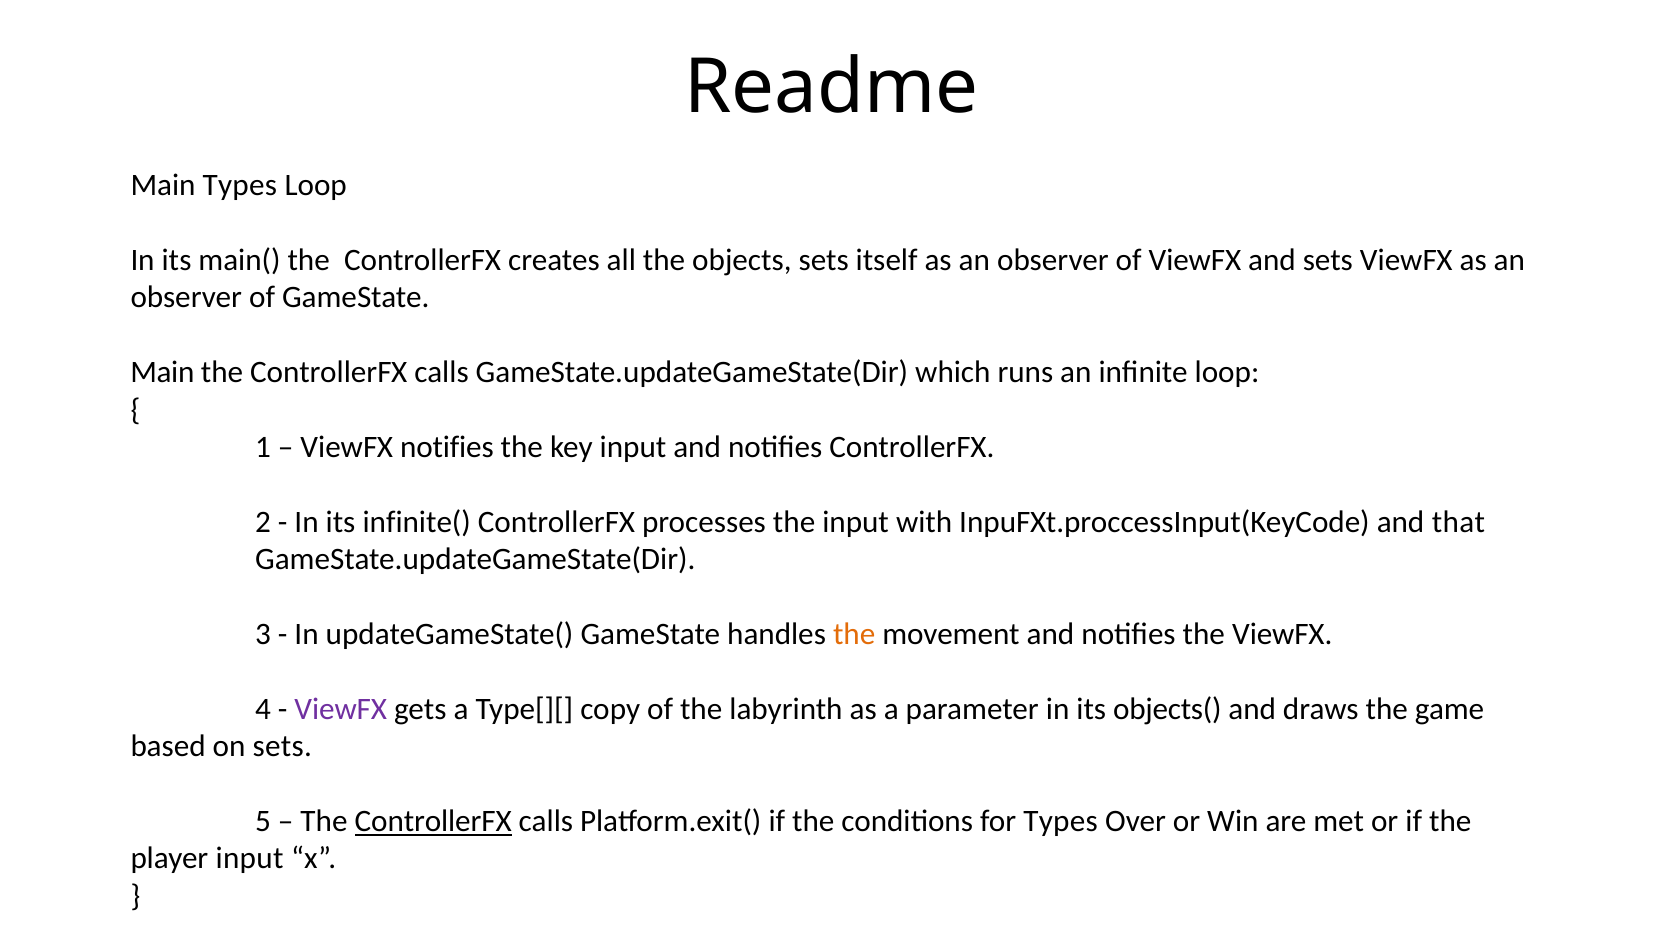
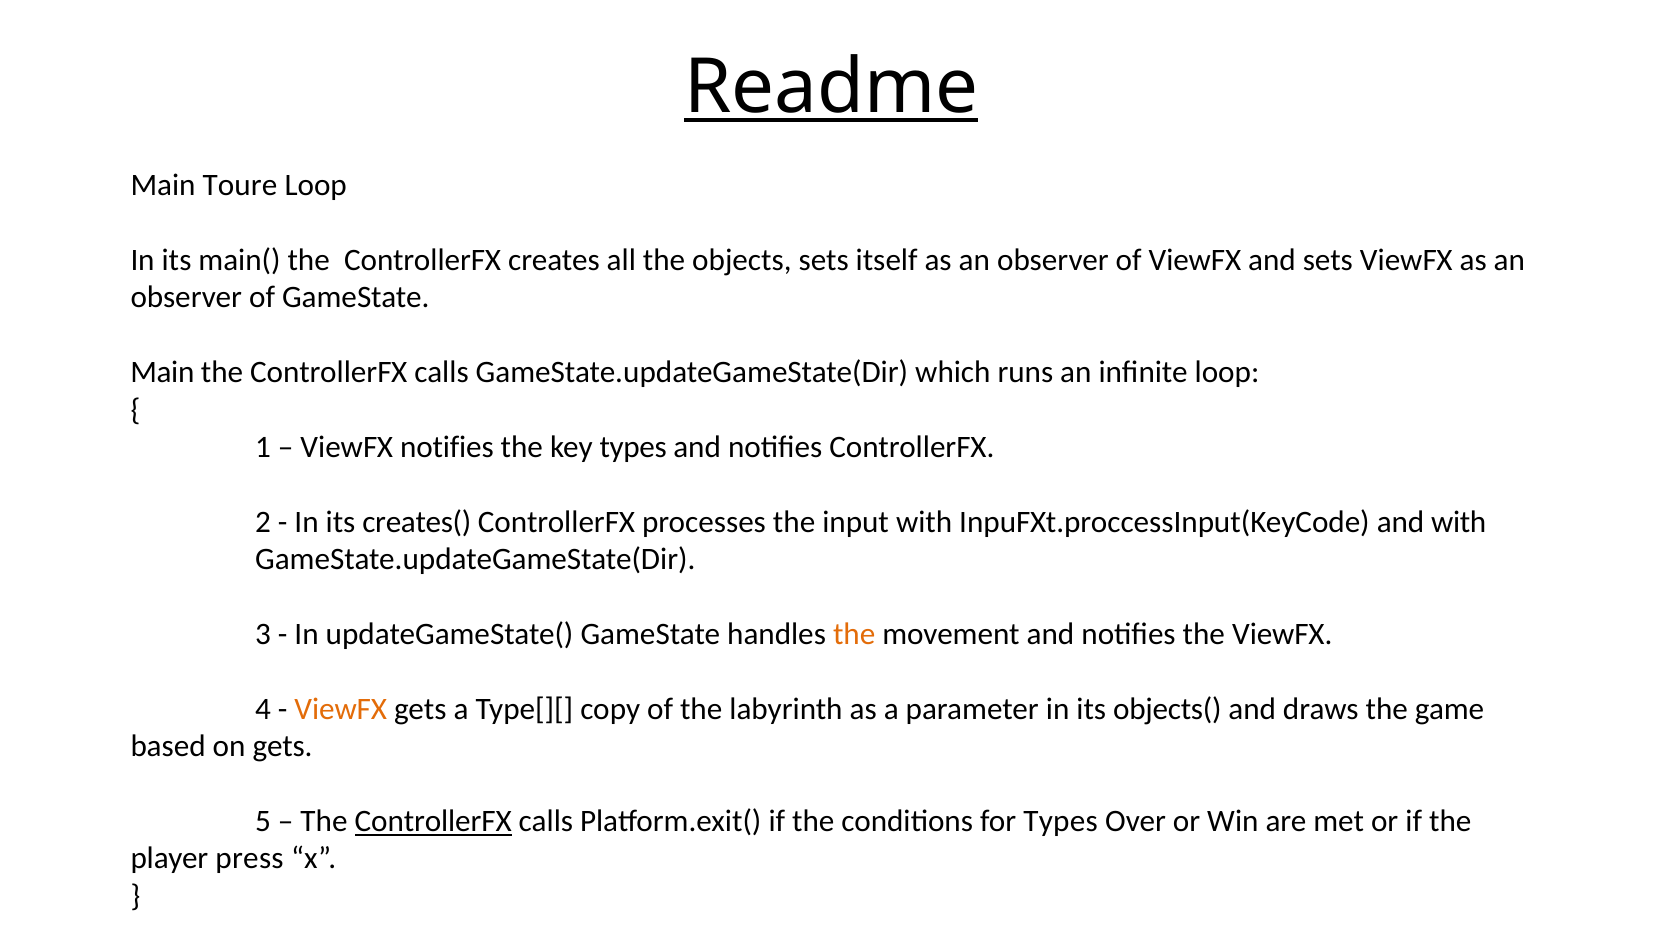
Readme underline: none -> present
Main Types: Types -> Toure
key input: input -> types
infinite(: infinite( -> creates(
and that: that -> with
ViewFX at (341, 709) colour: purple -> orange
on sets: sets -> gets
player input: input -> press
